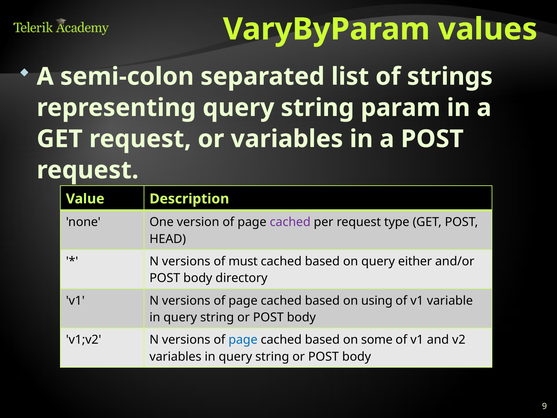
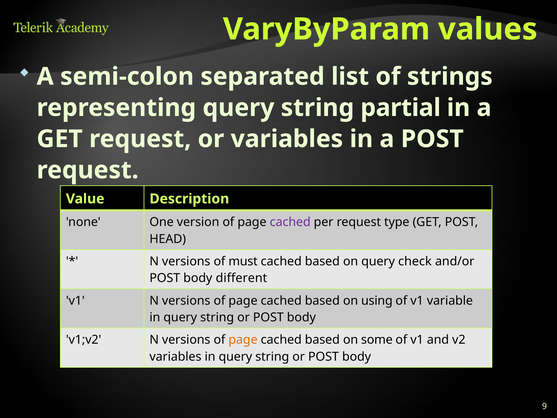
param: param -> partial
either: either -> check
directory: directory -> different
page at (243, 340) colour: blue -> orange
